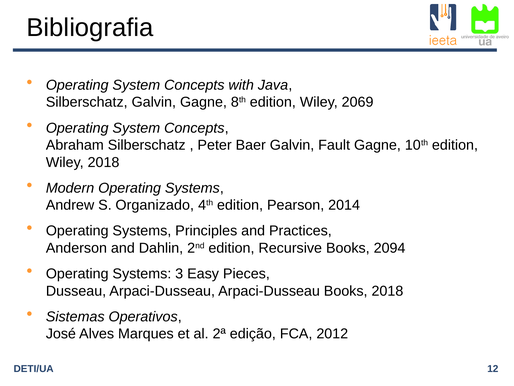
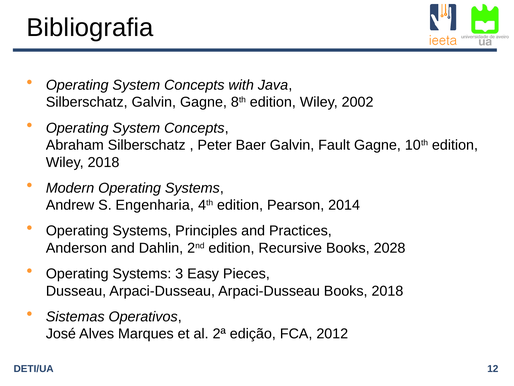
2069: 2069 -> 2002
Organizado: Organizado -> Engenharia
2094: 2094 -> 2028
